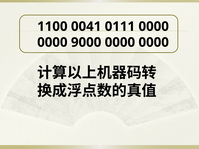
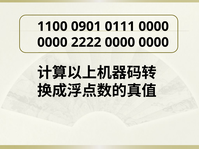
0041: 0041 -> 0901
9000: 9000 -> 2222
